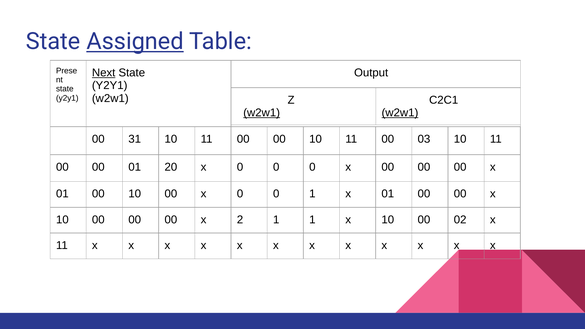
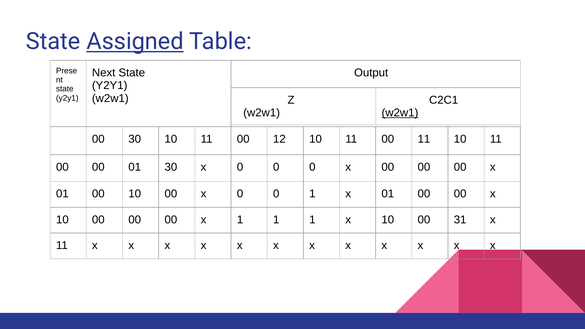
Next underline: present -> none
w2w1 at (262, 113) underline: present -> none
00 31: 31 -> 30
00 at (279, 139): 00 -> 12
00 03: 03 -> 11
01 20: 20 -> 30
x 2: 2 -> 1
02: 02 -> 31
